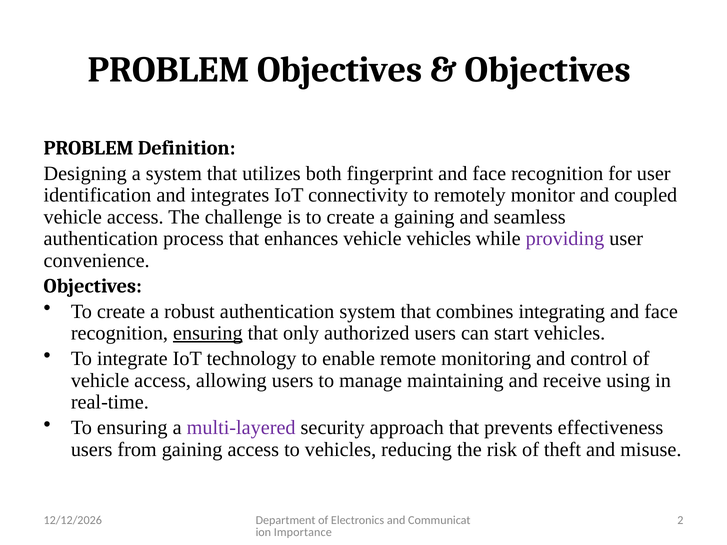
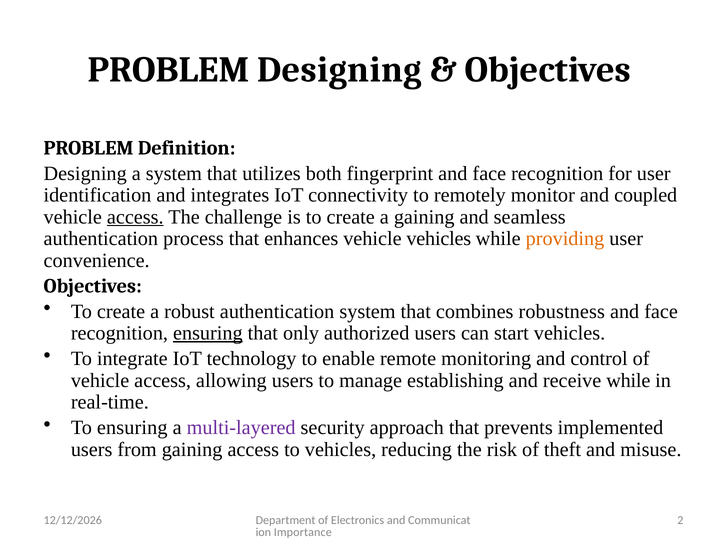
PROBLEM Objectives: Objectives -> Designing
access at (135, 217) underline: none -> present
providing colour: purple -> orange
integrating: integrating -> robustness
maintaining: maintaining -> establishing
receive using: using -> while
effectiveness: effectiveness -> implemented
